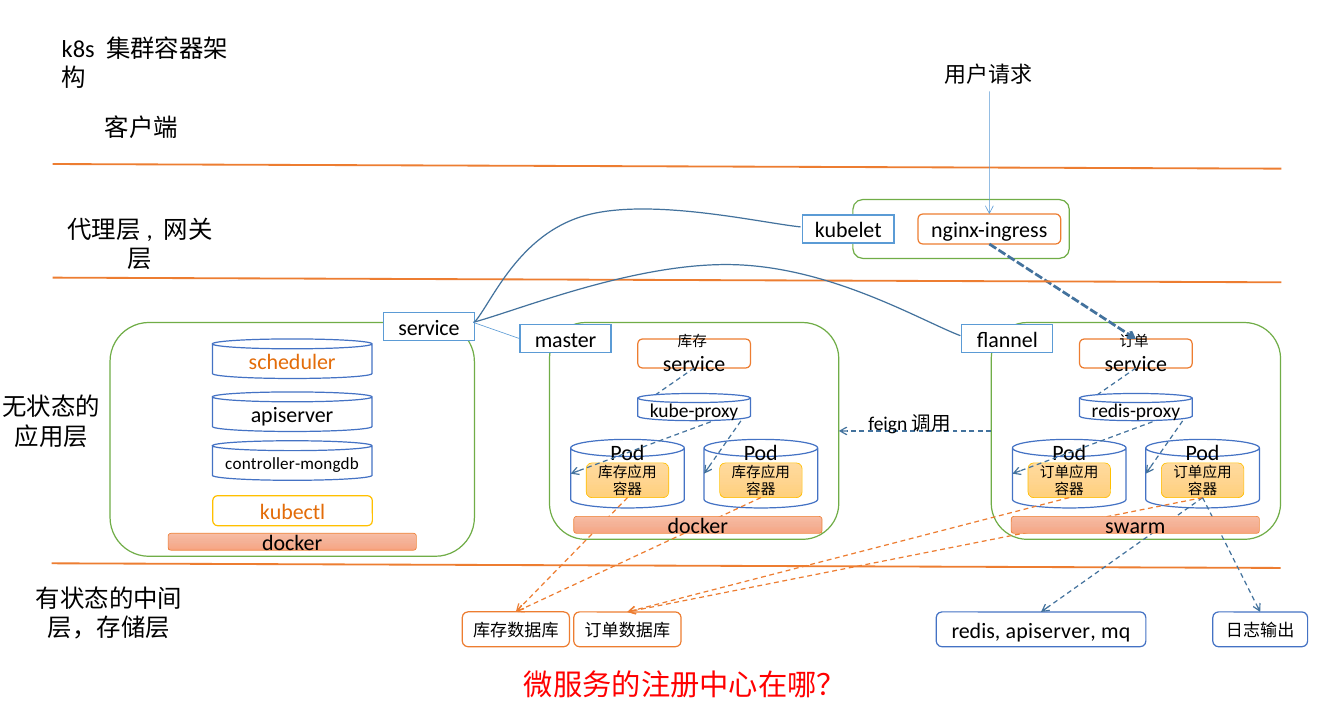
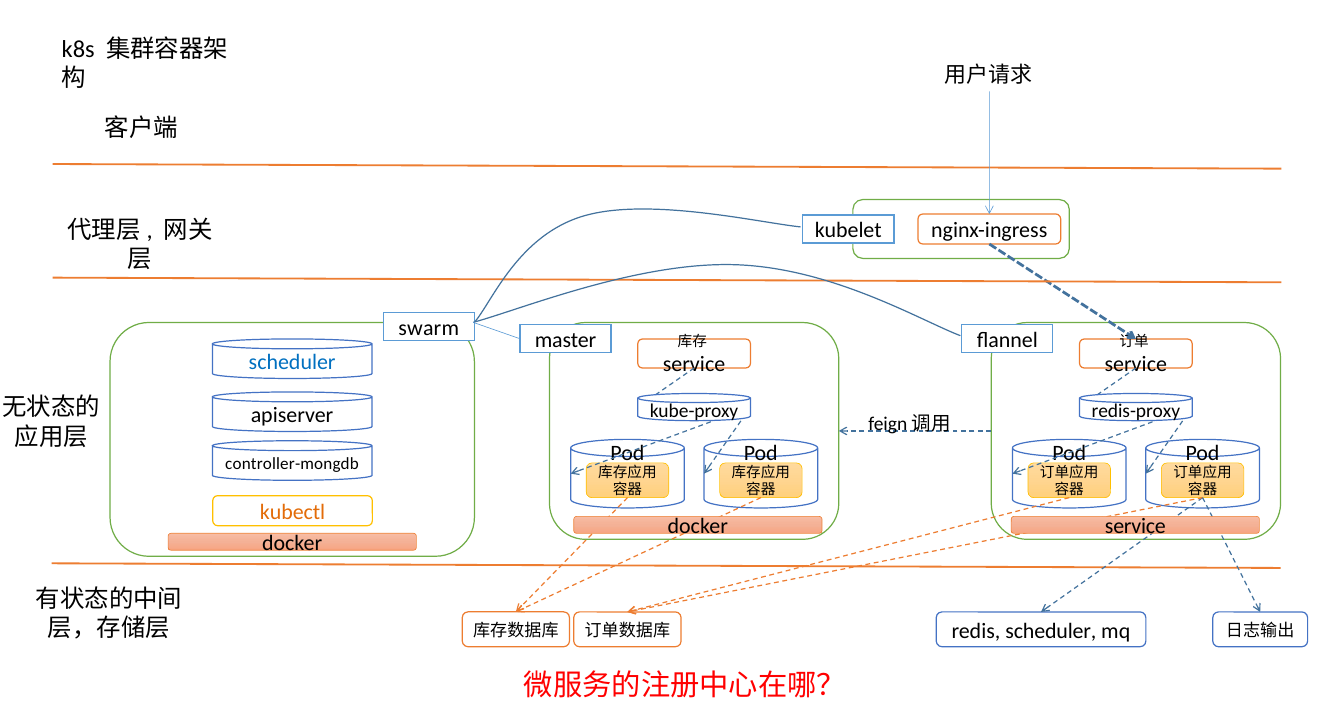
service at (429, 328): service -> swarm
scheduler at (292, 363) colour: orange -> blue
docker swarm: swarm -> service
redis apiserver: apiserver -> scheduler
